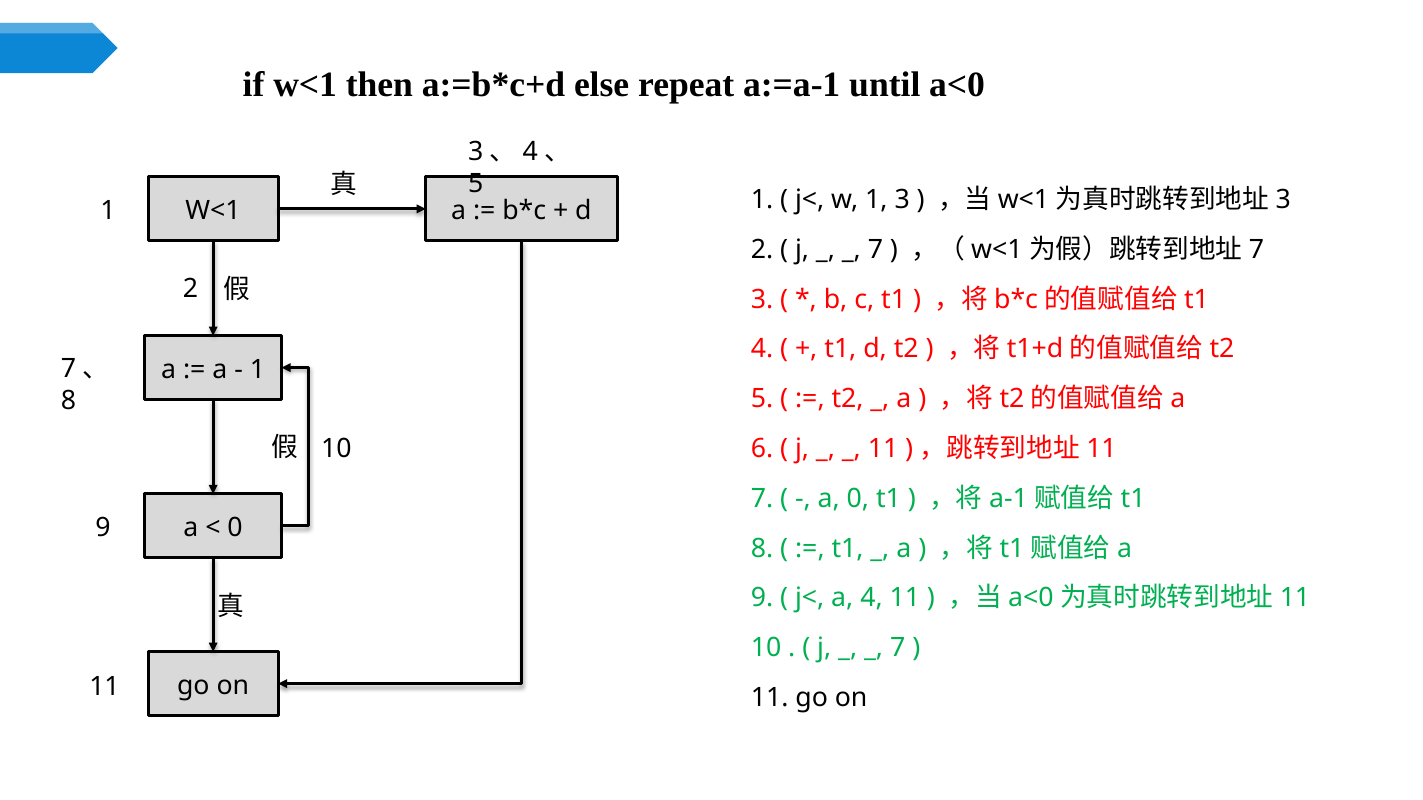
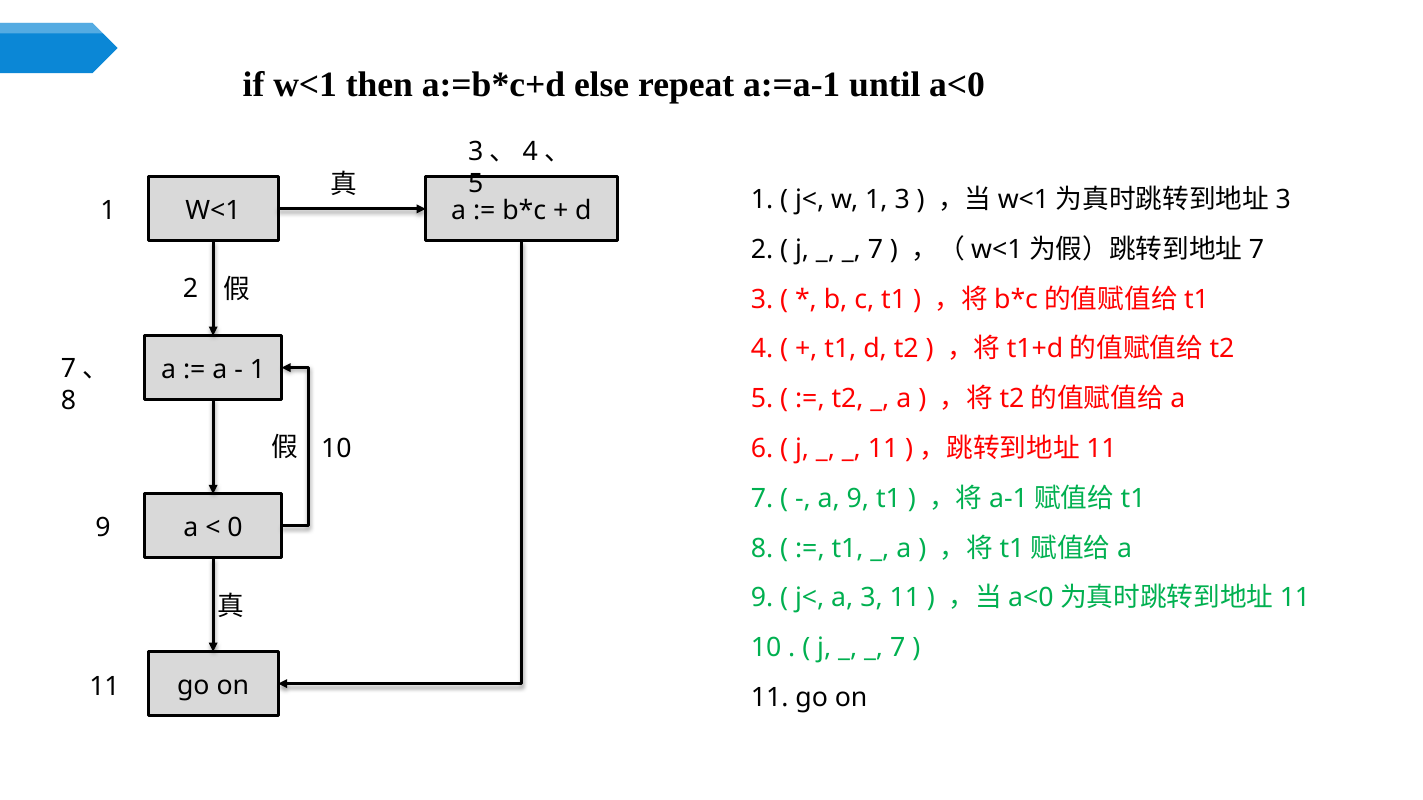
a 0: 0 -> 9
a 4: 4 -> 3
